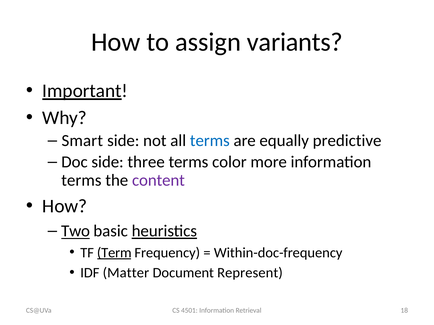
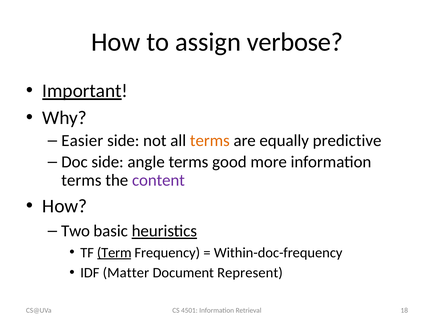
variants: variants -> verbose
Smart: Smart -> Easier
terms at (210, 141) colour: blue -> orange
three: three -> angle
color: color -> good
Two underline: present -> none
